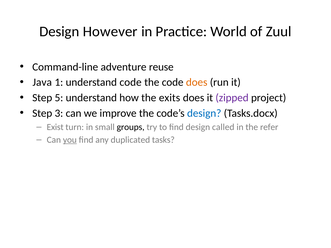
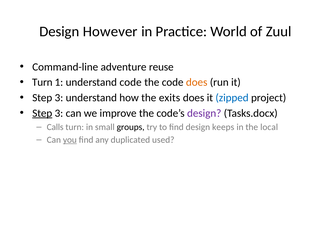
Java at (42, 82): Java -> Turn
5 at (59, 98): 5 -> 3
zipped colour: purple -> blue
Step at (42, 113) underline: none -> present
design at (204, 113) colour: blue -> purple
Exist: Exist -> Calls
called: called -> keeps
refer: refer -> local
tasks: tasks -> used
